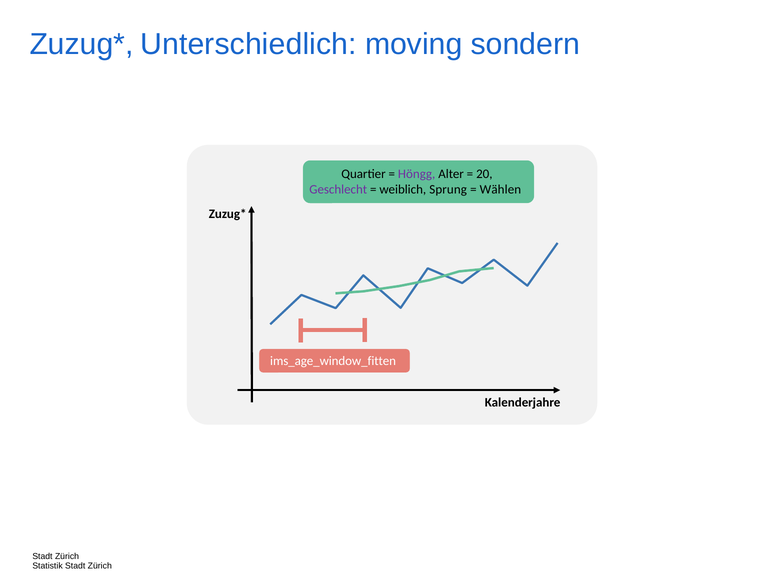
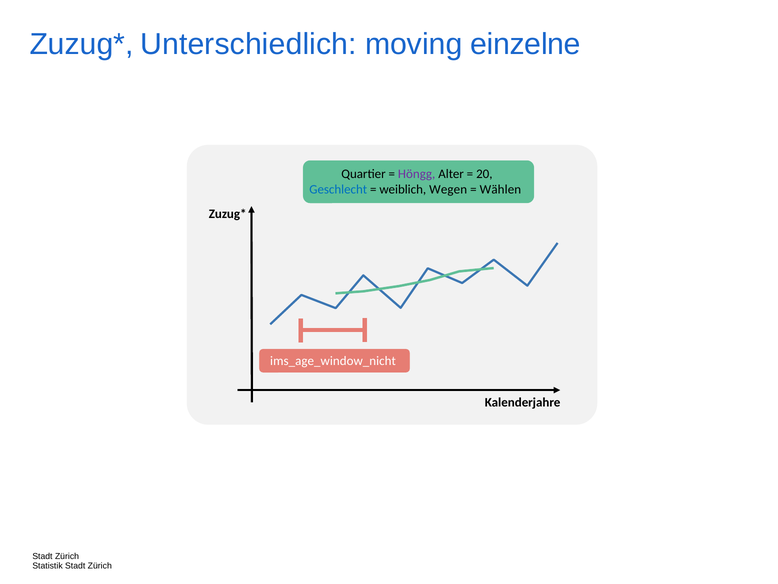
sondern: sondern -> einzelne
Geschlecht colour: purple -> blue
Sprung: Sprung -> Wegen
ims_age_window_fitten: ims_age_window_fitten -> ims_age_window_nicht
